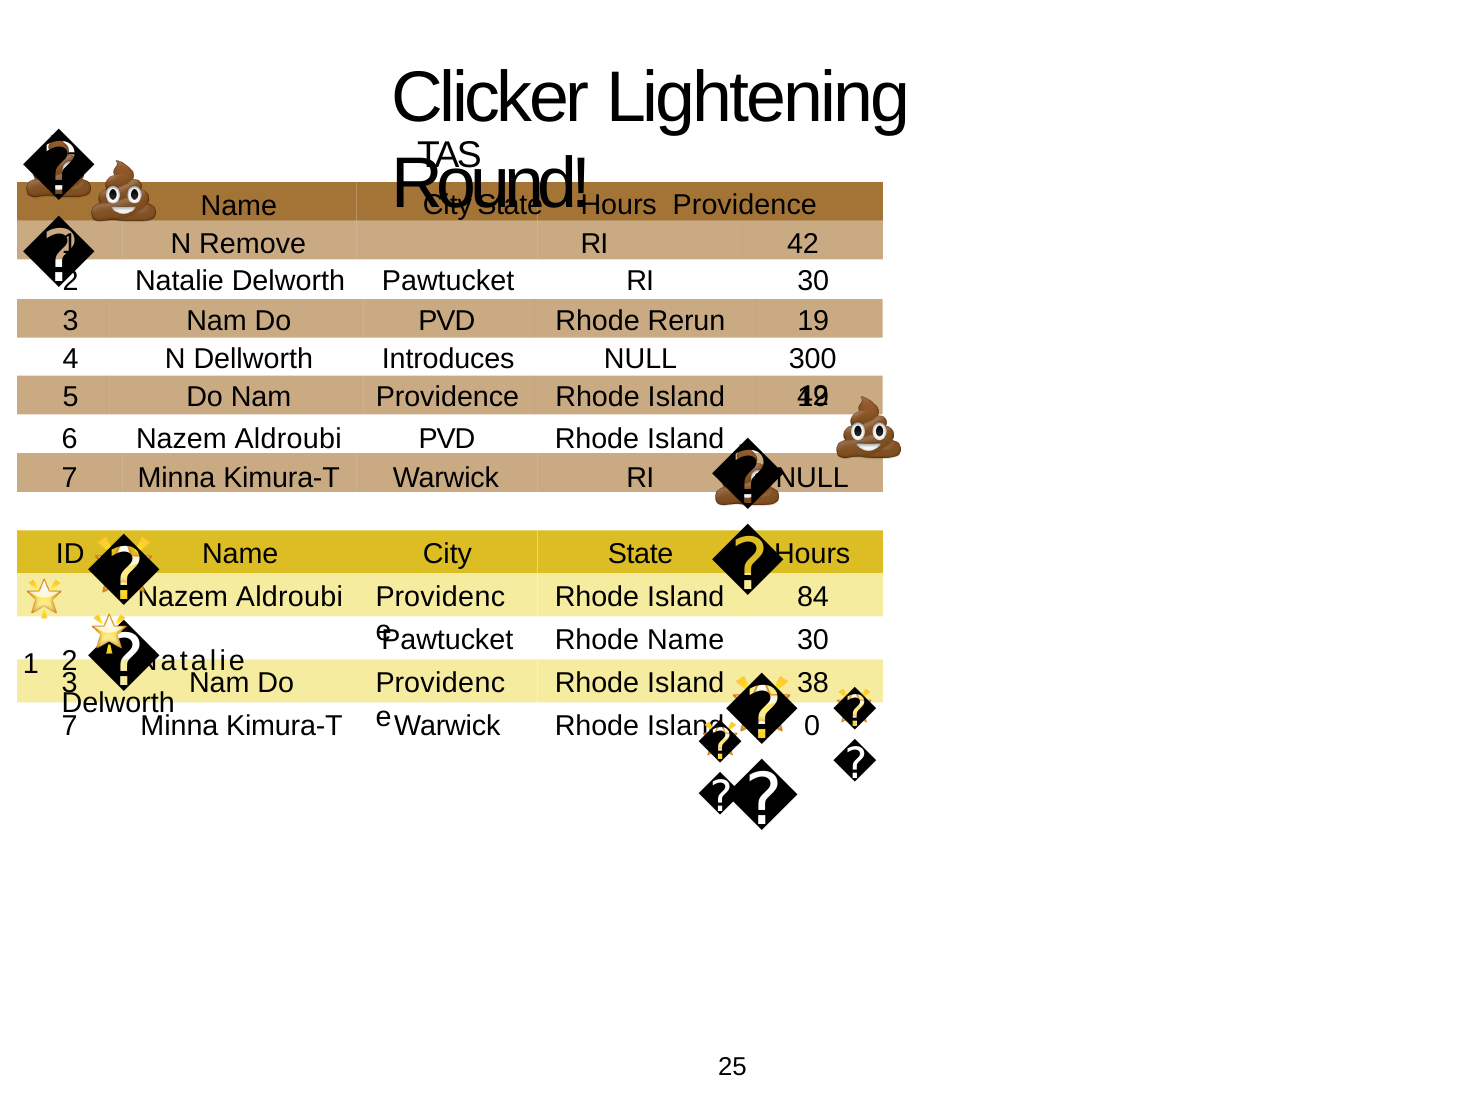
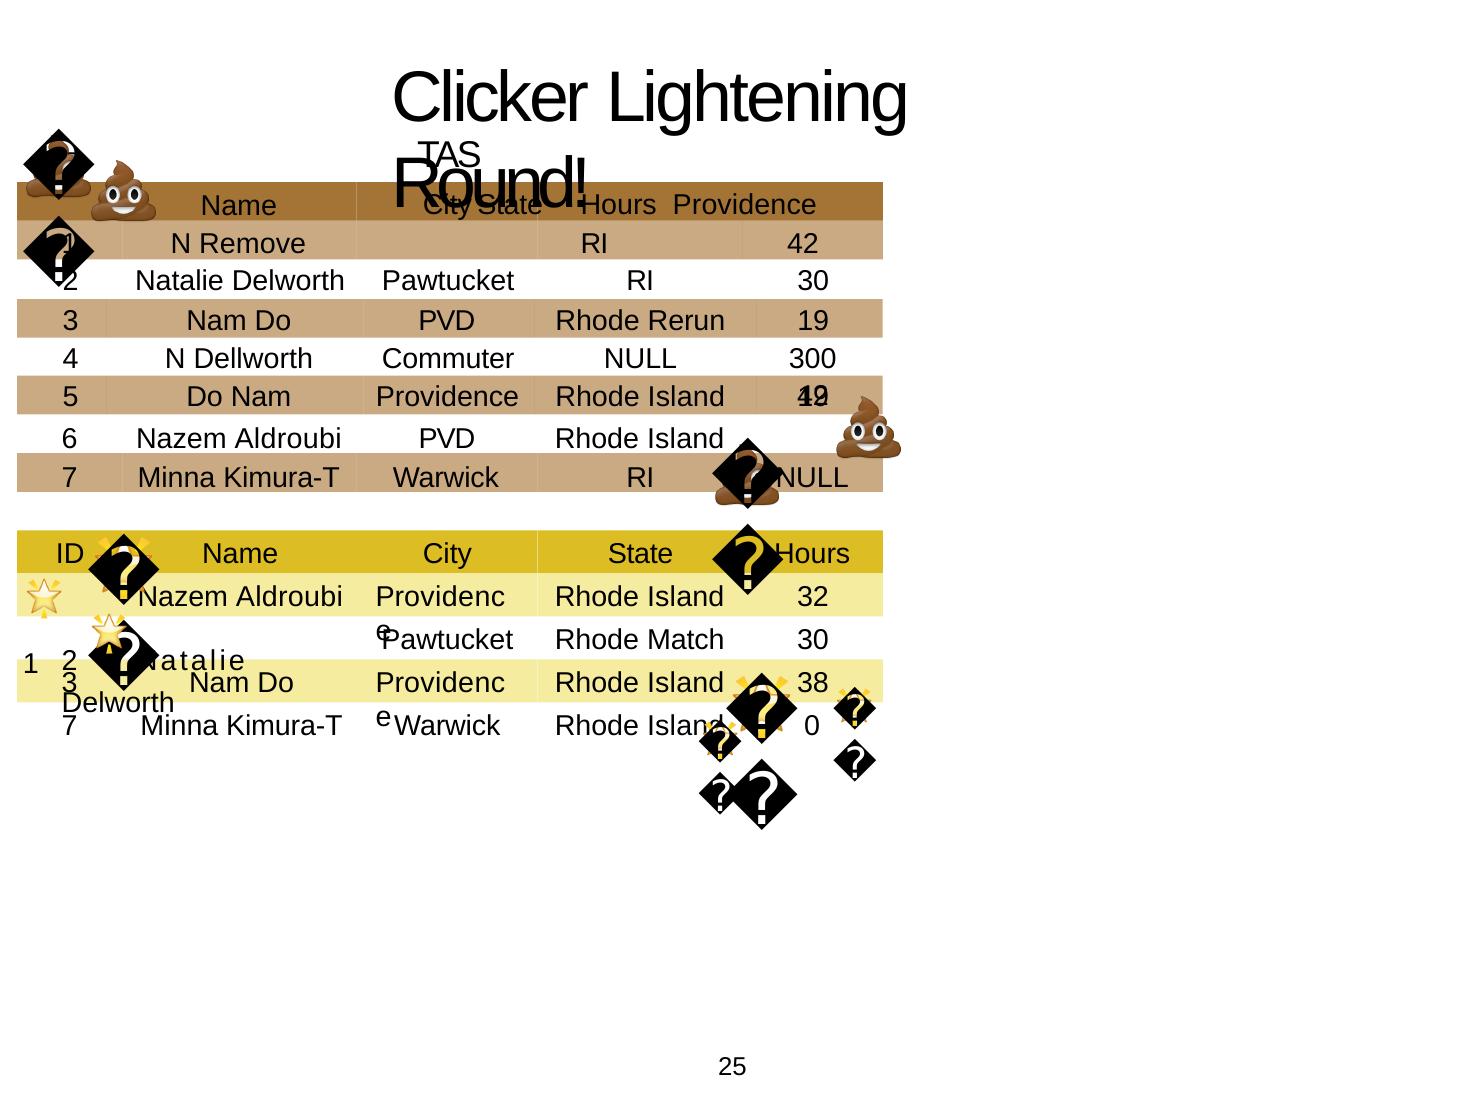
Introduces: Introduces -> Commuter
84: 84 -> 32
Rhode Name: Name -> Match
